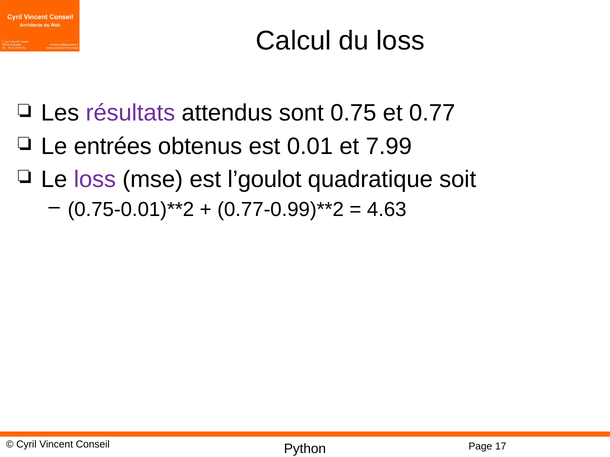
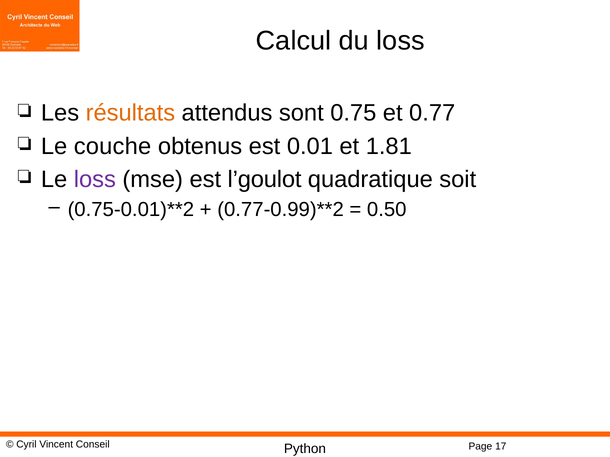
résultats colour: purple -> orange
entrées: entrées -> couche
7.99: 7.99 -> 1.81
4.63: 4.63 -> 0.50
